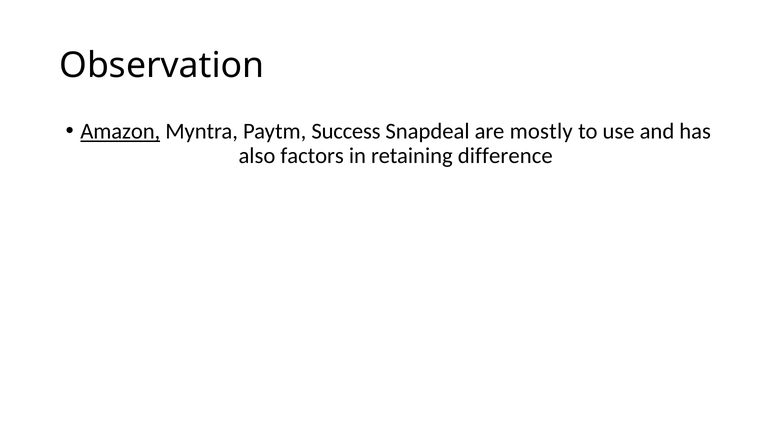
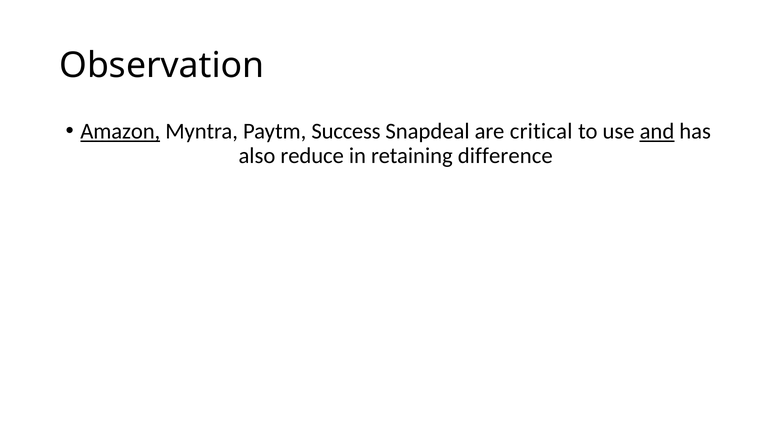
mostly: mostly -> critical
and underline: none -> present
factors: factors -> reduce
